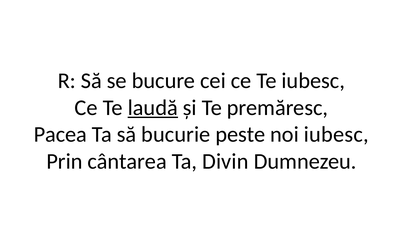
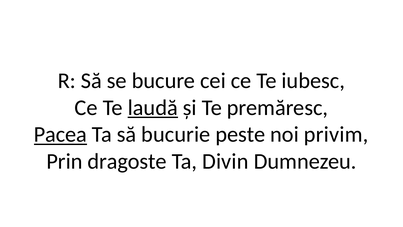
Pacea underline: none -> present
noi iubesc: iubesc -> privim
cântarea: cântarea -> dragoste
